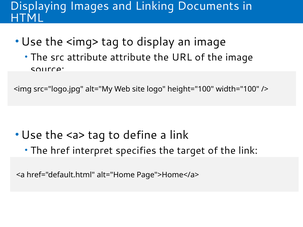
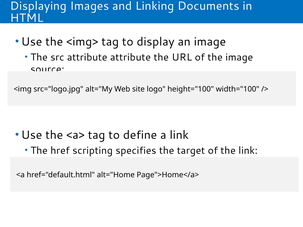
interpret: interpret -> scripting
